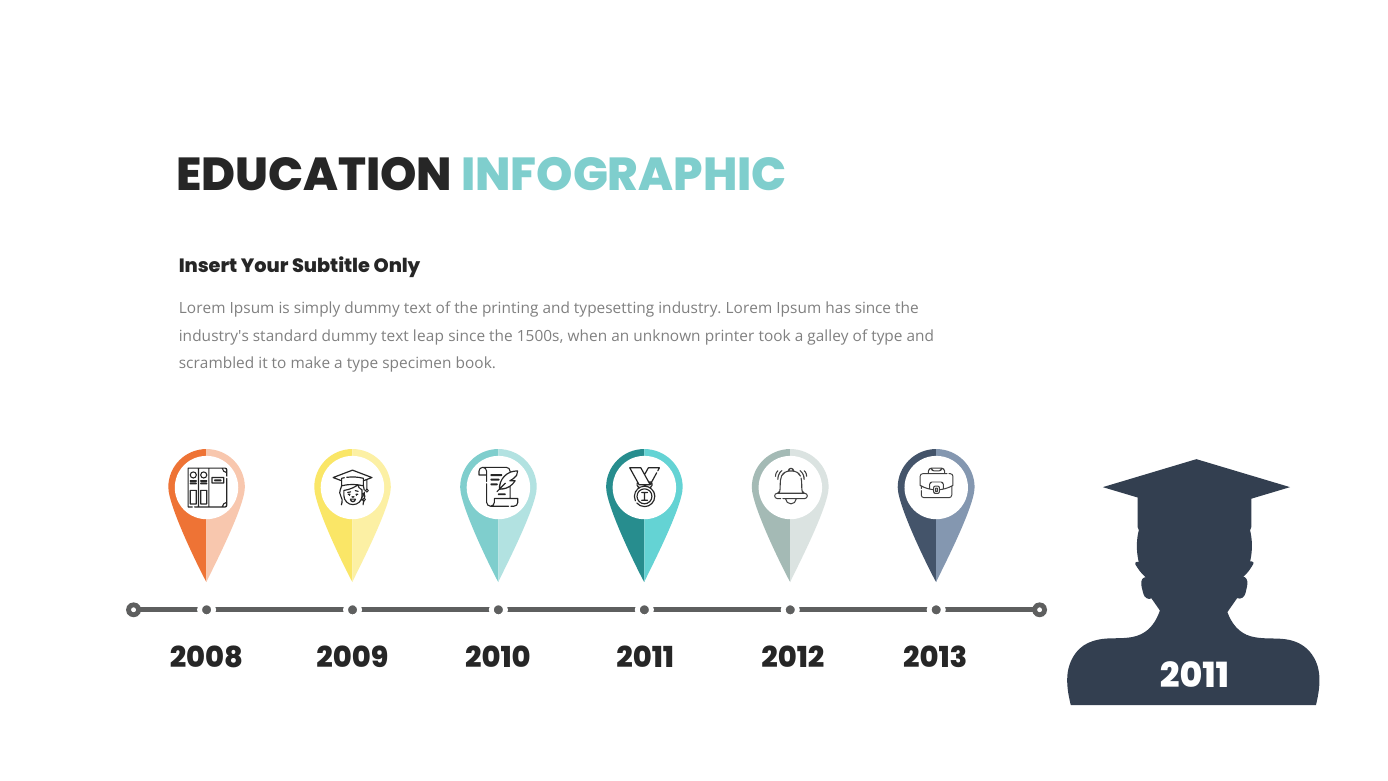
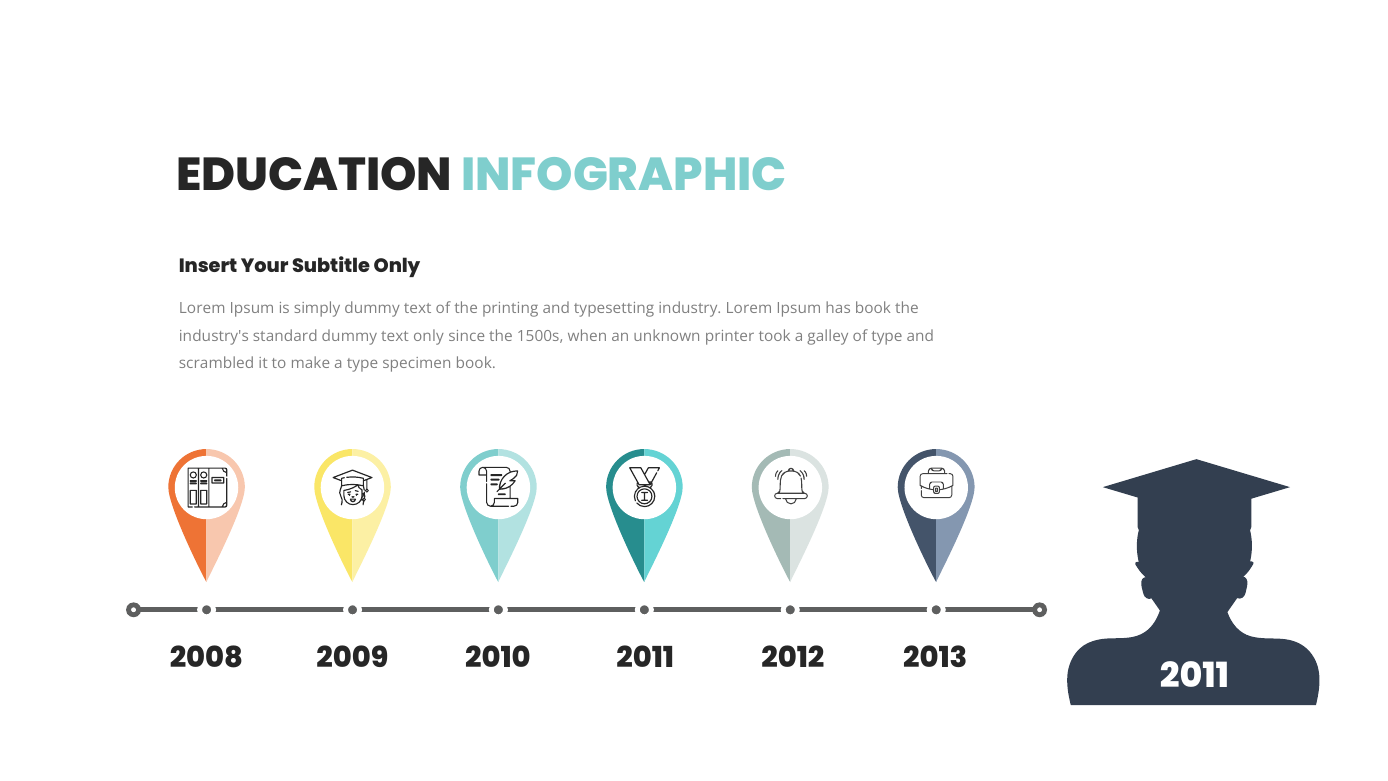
has since: since -> book
text leap: leap -> only
